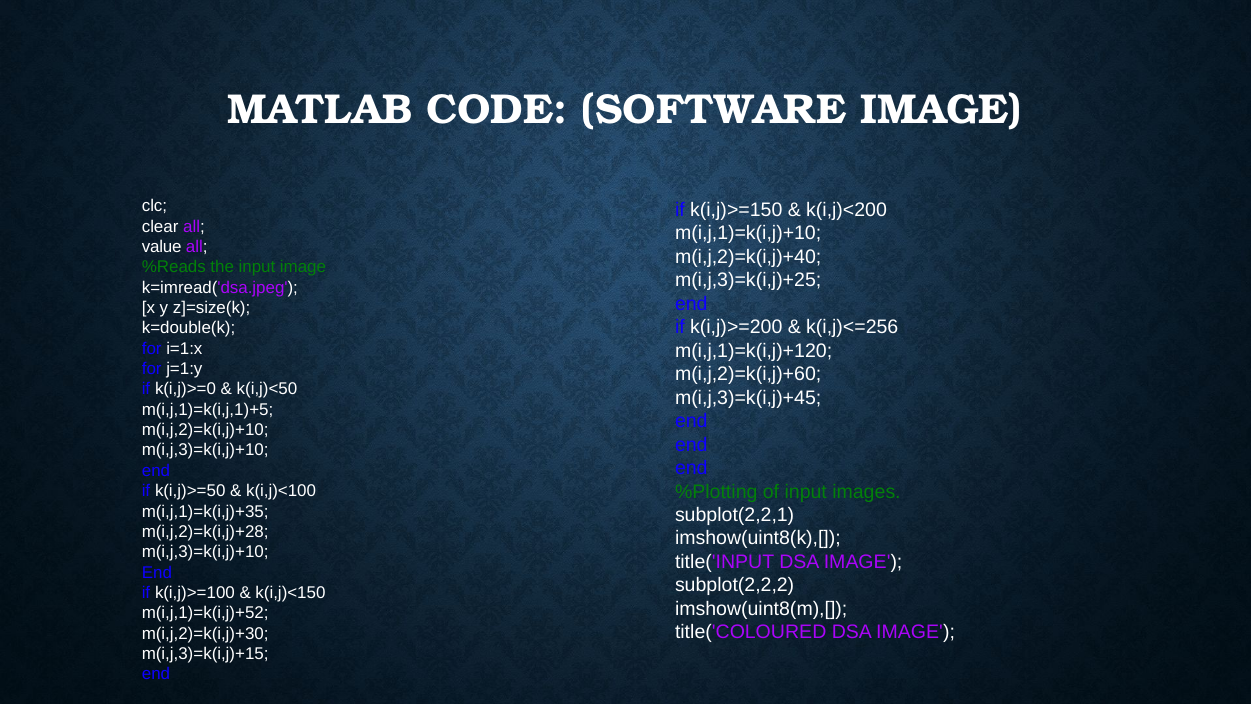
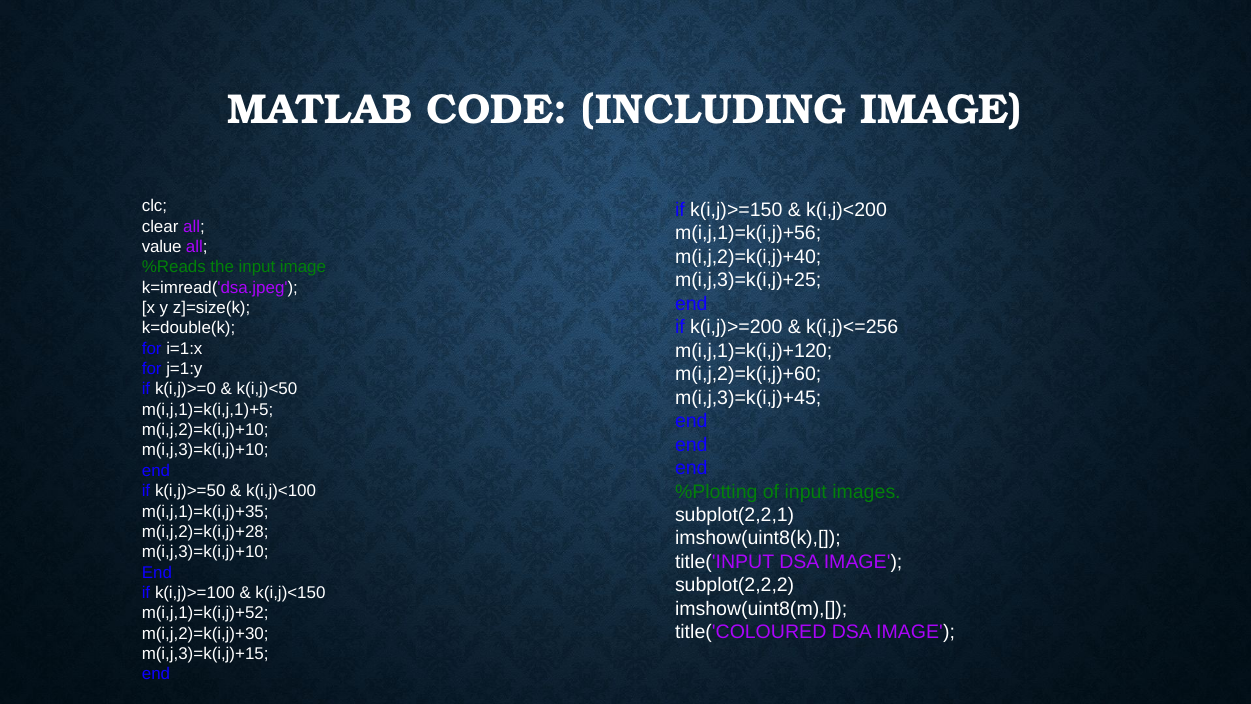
SOFTWARE: SOFTWARE -> INCLUDING
m(i,j,1)=k(i,j)+10: m(i,j,1)=k(i,j)+10 -> m(i,j,1)=k(i,j)+56
